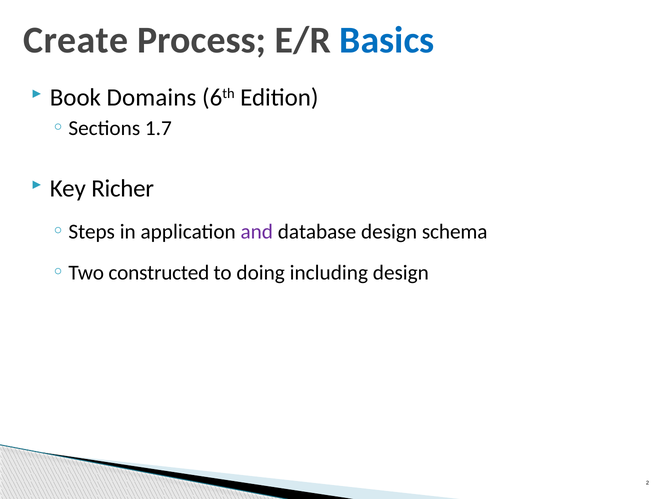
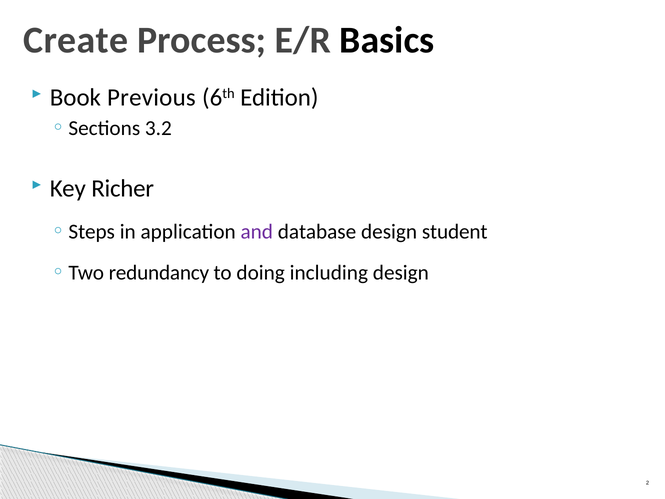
Basics colour: blue -> black
Domains: Domains -> Previous
1.7: 1.7 -> 3.2
schema: schema -> student
constructed: constructed -> redundancy
